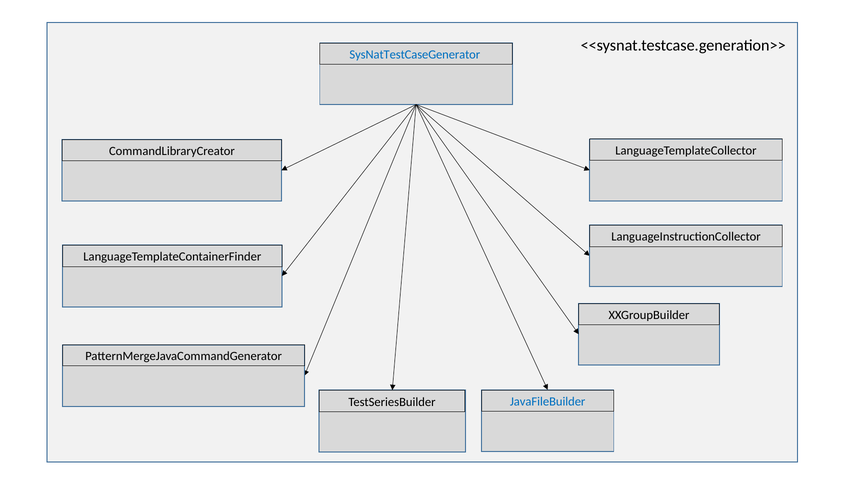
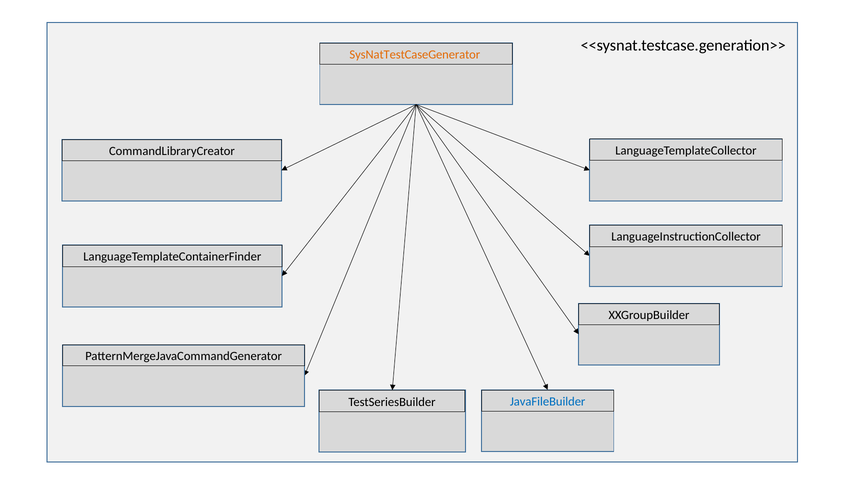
SysNatTestCaseGenerator colour: blue -> orange
